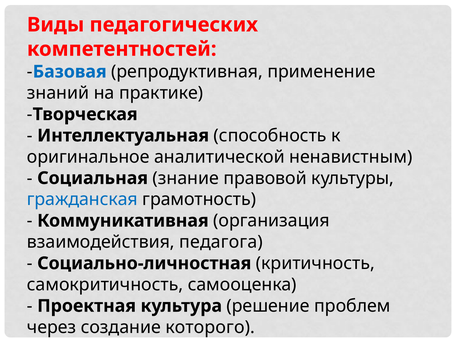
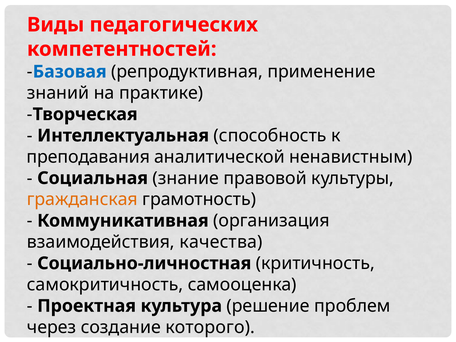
оригинальное: оригинальное -> преподавания
гражданская colour: blue -> orange
педагога: педагога -> качества
